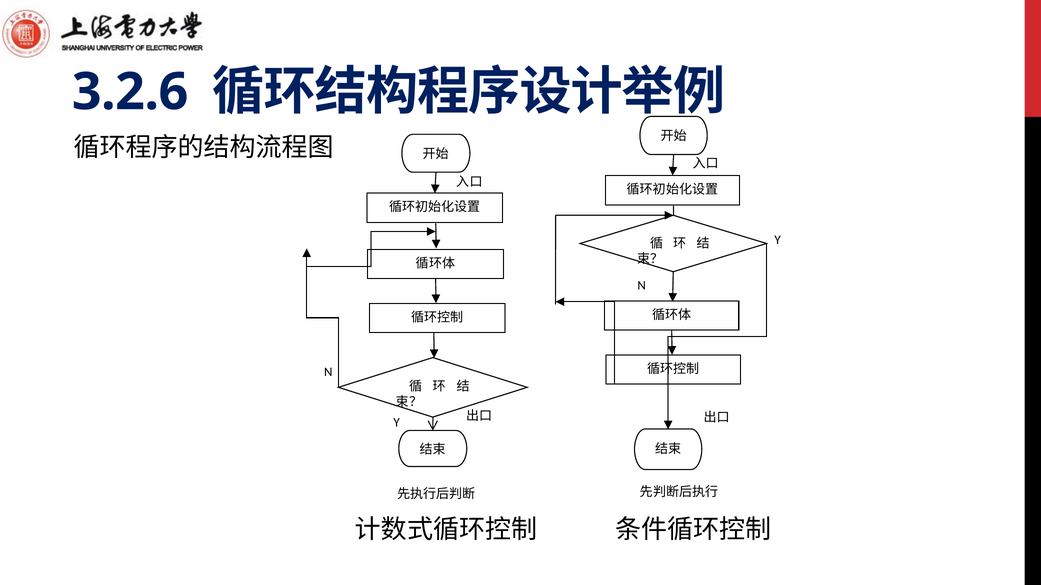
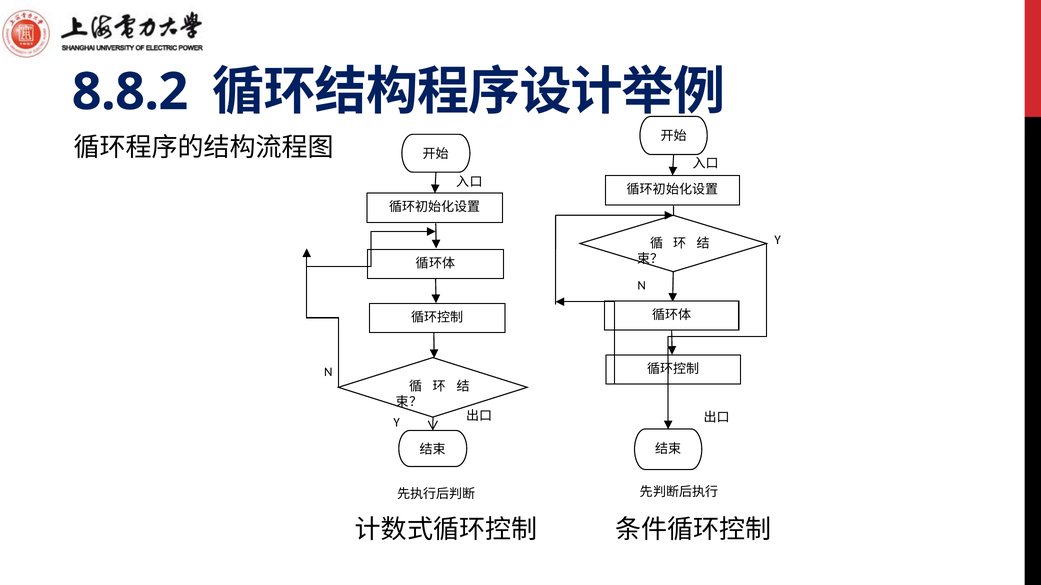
3.2.6: 3.2.6 -> 8.8.2
